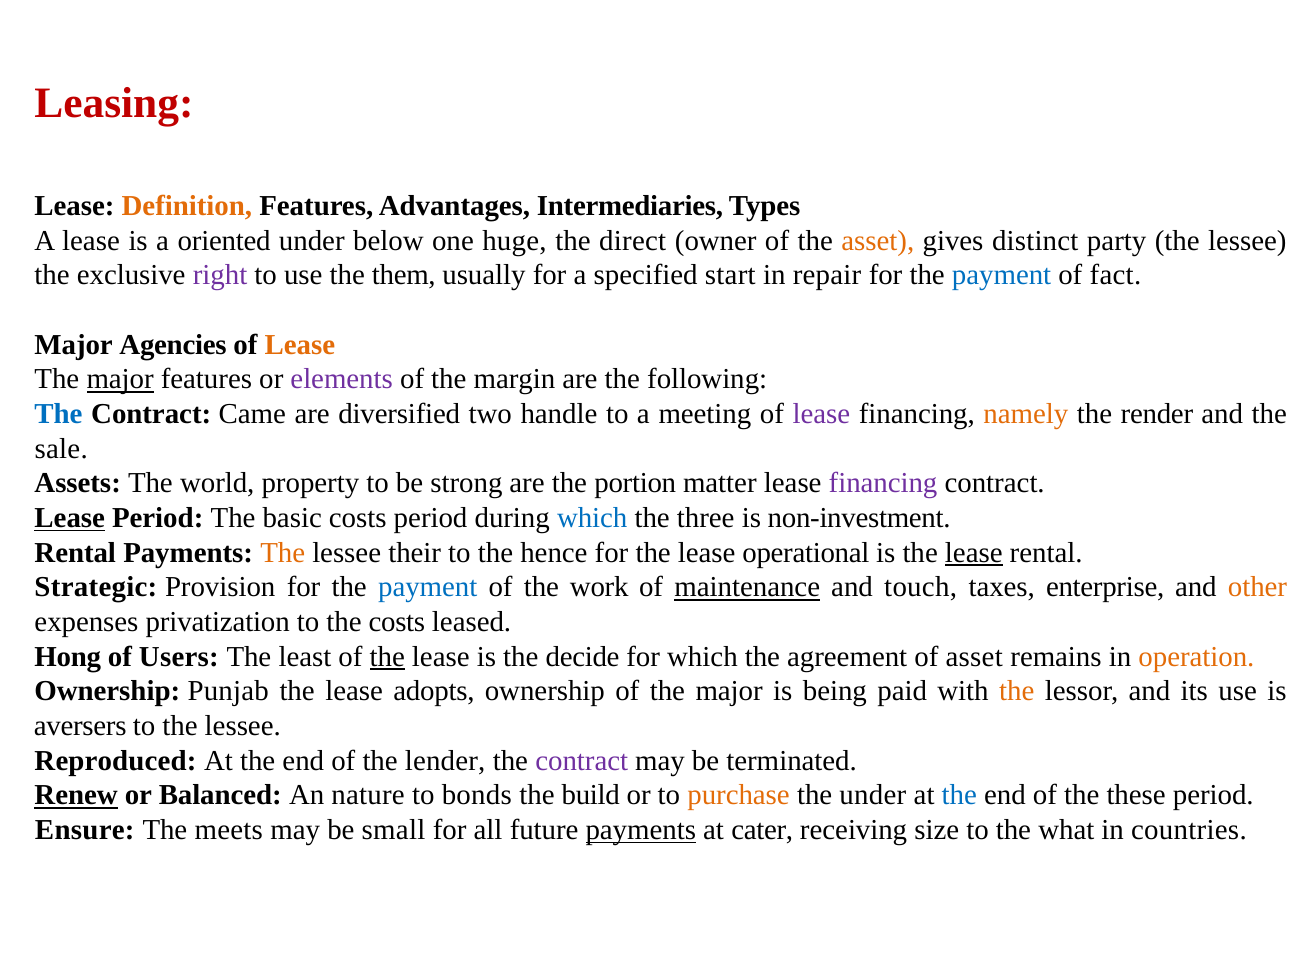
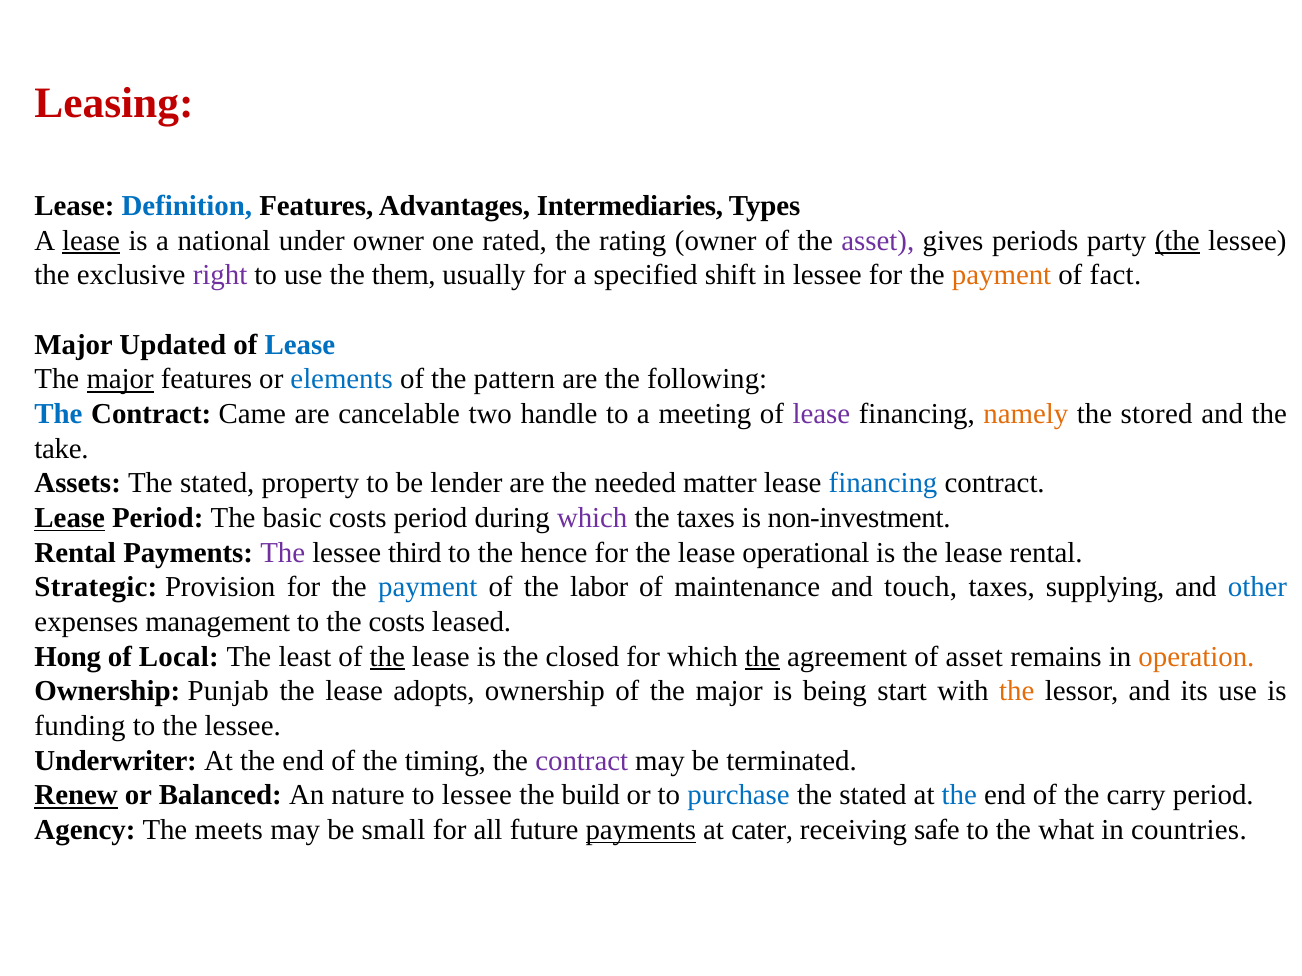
Definition colour: orange -> blue
lease at (91, 241) underline: none -> present
oriented: oriented -> national
under below: below -> owner
huge: huge -> rated
direct: direct -> rating
asset at (878, 241) colour: orange -> purple
distinct: distinct -> periods
the at (1177, 241) underline: none -> present
start: start -> shift
in repair: repair -> lessee
payment at (1002, 275) colour: blue -> orange
Agencies: Agencies -> Updated
Lease at (300, 345) colour: orange -> blue
elements colour: purple -> blue
margin: margin -> pattern
diversified: diversified -> cancelable
render: render -> stored
sale: sale -> take
Assets The world: world -> stated
strong: strong -> lender
portion: portion -> needed
financing at (883, 484) colour: purple -> blue
which at (592, 518) colour: blue -> purple
the three: three -> taxes
The at (283, 553) colour: orange -> purple
their: their -> third
lease at (974, 553) underline: present -> none
work: work -> labor
maintenance underline: present -> none
enterprise: enterprise -> supplying
other colour: orange -> blue
privatization: privatization -> management
Users: Users -> Local
decide: decide -> closed
the at (762, 657) underline: none -> present
paid: paid -> start
aversers: aversers -> funding
Reproduced: Reproduced -> Underwriter
lender: lender -> timing
to bonds: bonds -> lessee
purchase colour: orange -> blue
under at (873, 796): under -> stated
these: these -> carry
Ensure: Ensure -> Agency
size: size -> safe
